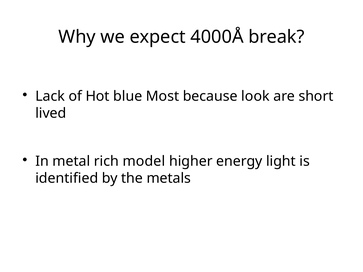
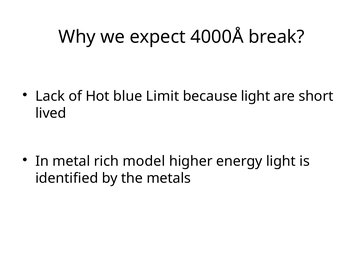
Most: Most -> Limit
because look: look -> light
